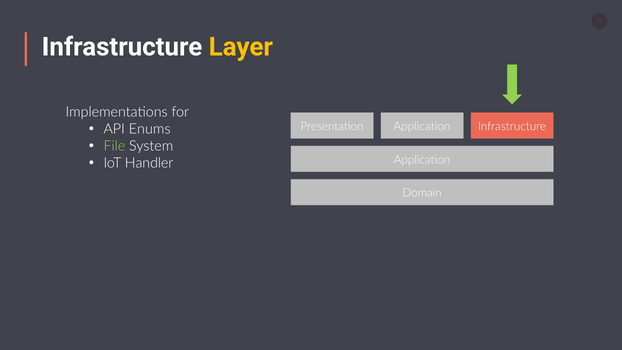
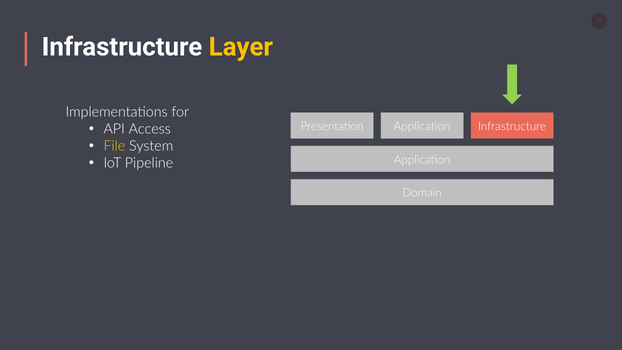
Enums: Enums -> Access
File colour: light green -> yellow
Handler: Handler -> Pipeline
